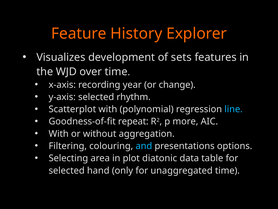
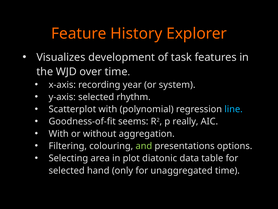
sets: sets -> task
change: change -> system
repeat: repeat -> seems
more: more -> really
and colour: light blue -> light green
